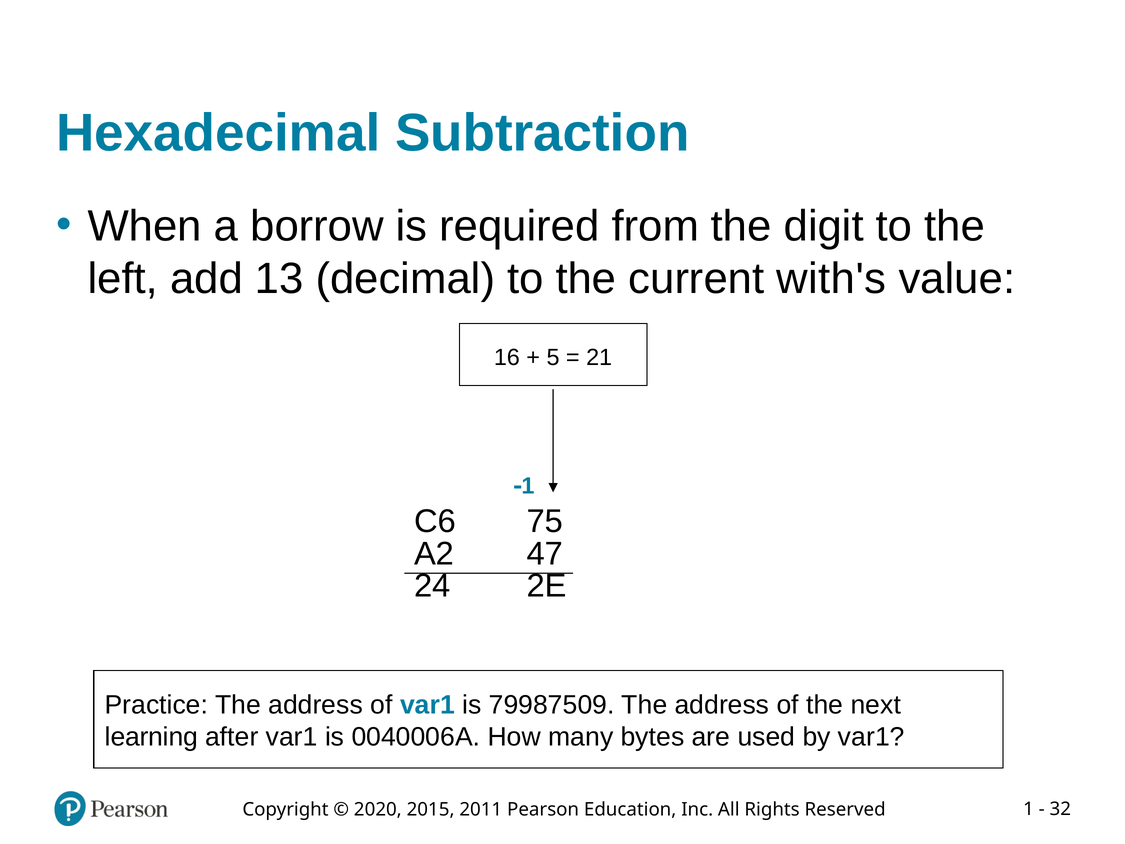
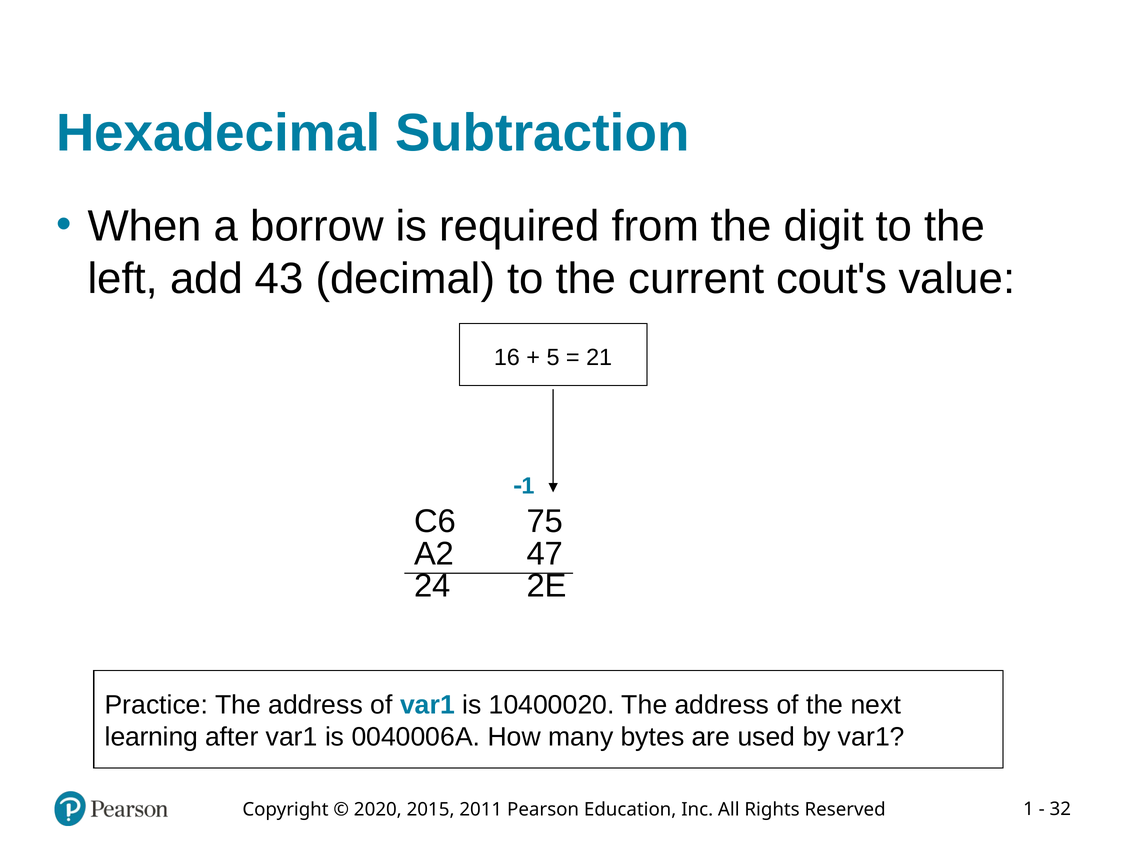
13: 13 -> 43
with's: with's -> cout's
79987509: 79987509 -> 10400020
